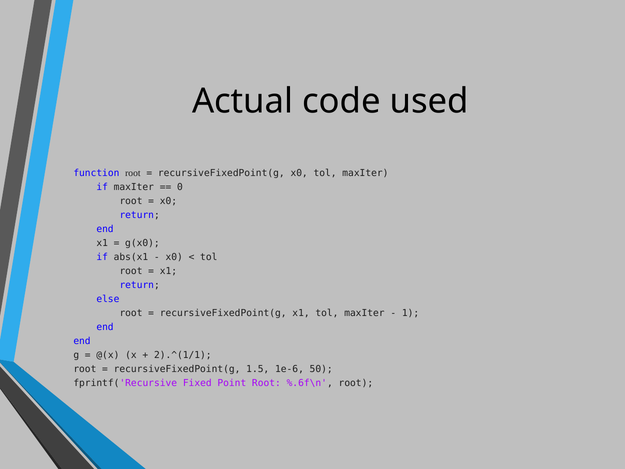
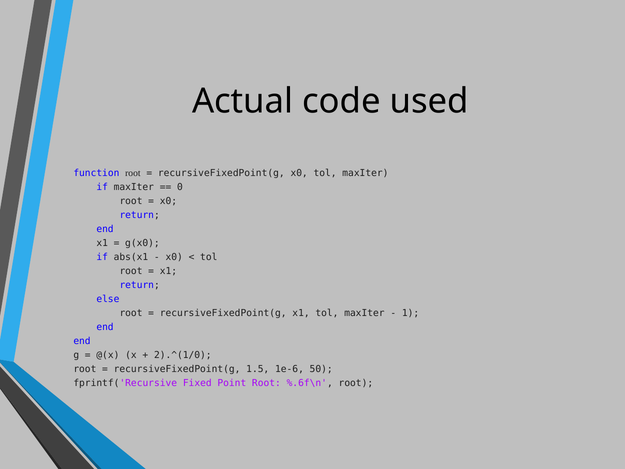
2).^(1/1: 2).^(1/1 -> 2).^(1/0
